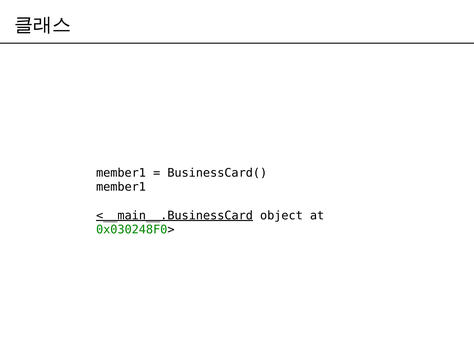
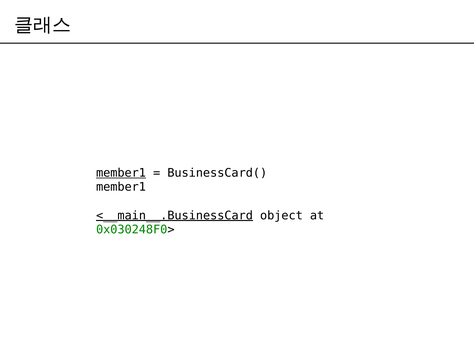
member1 at (121, 173) underline: none -> present
